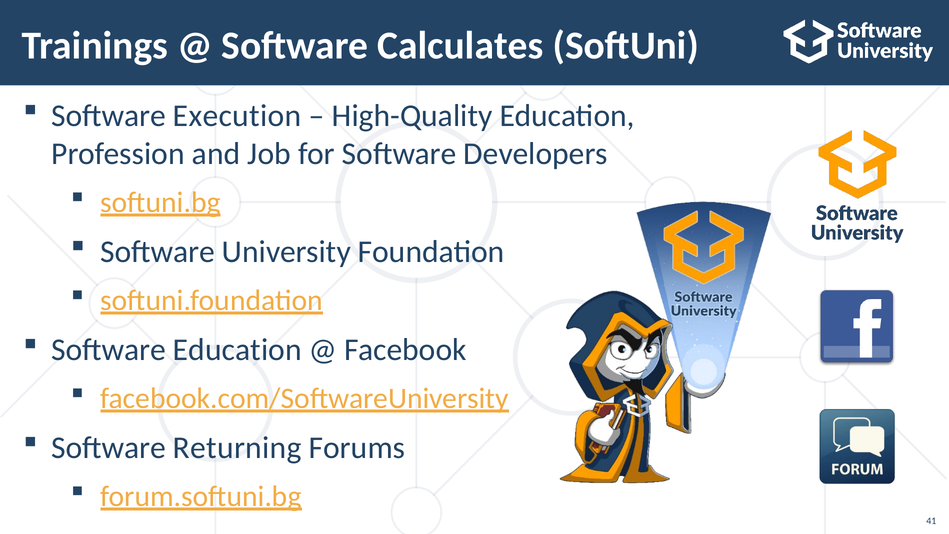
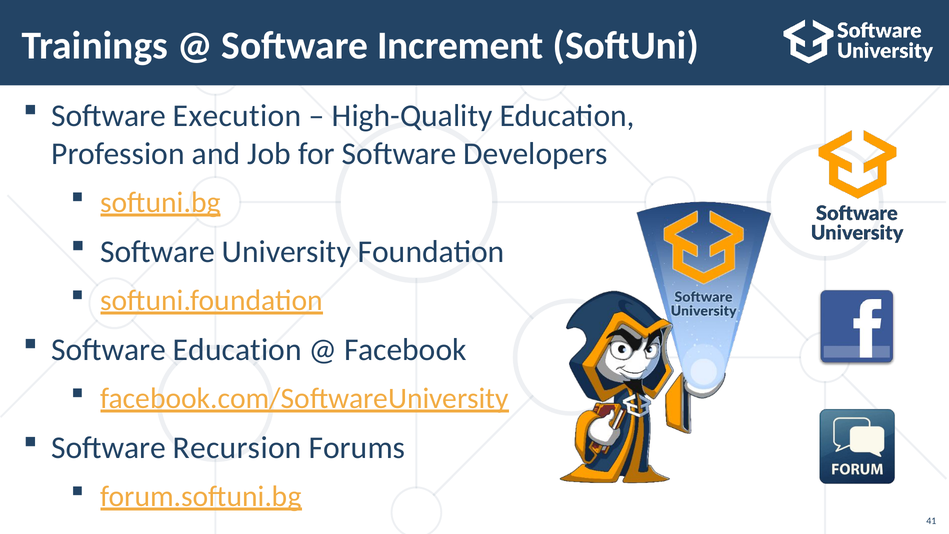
Calculates: Calculates -> Increment
Returning: Returning -> Recursion
